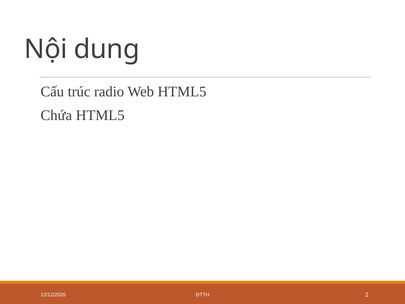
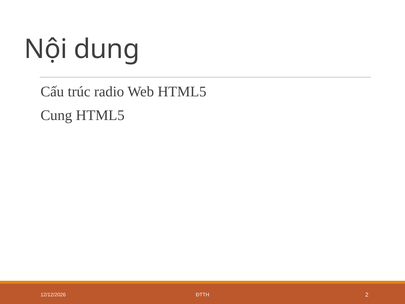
Chứa: Chứa -> Cung
